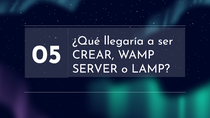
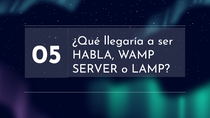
CREAR: CREAR -> HABLA
